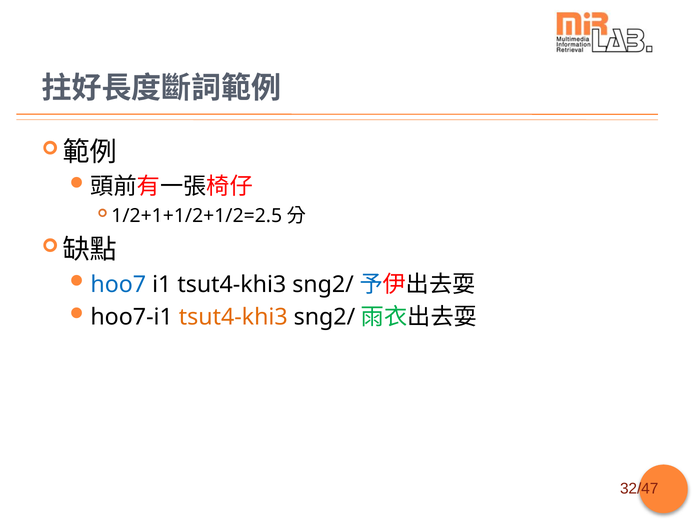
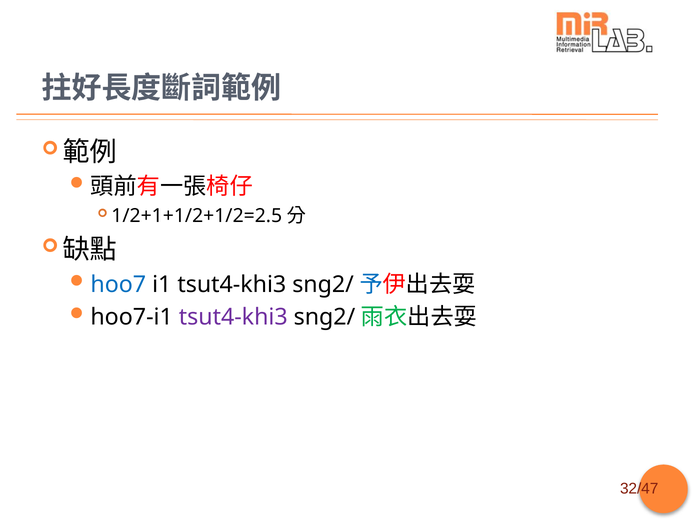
tsut4-khi3 at (233, 317) colour: orange -> purple
